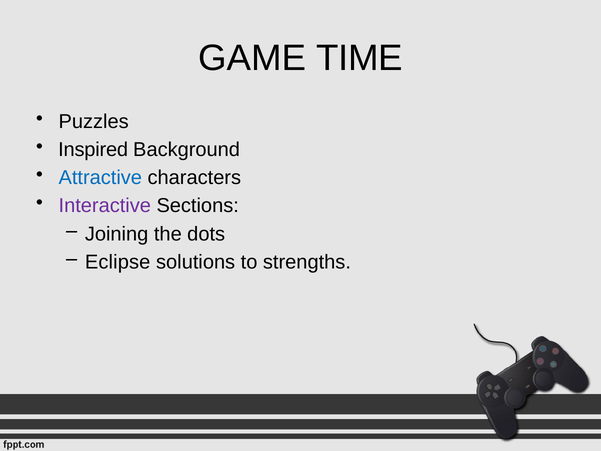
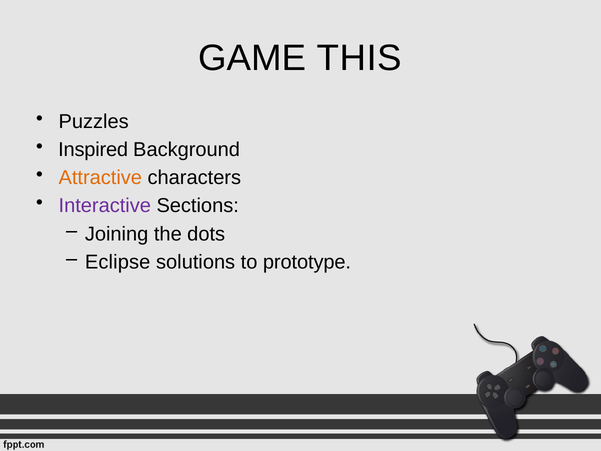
TIME: TIME -> THIS
Attractive colour: blue -> orange
strengths: strengths -> prototype
